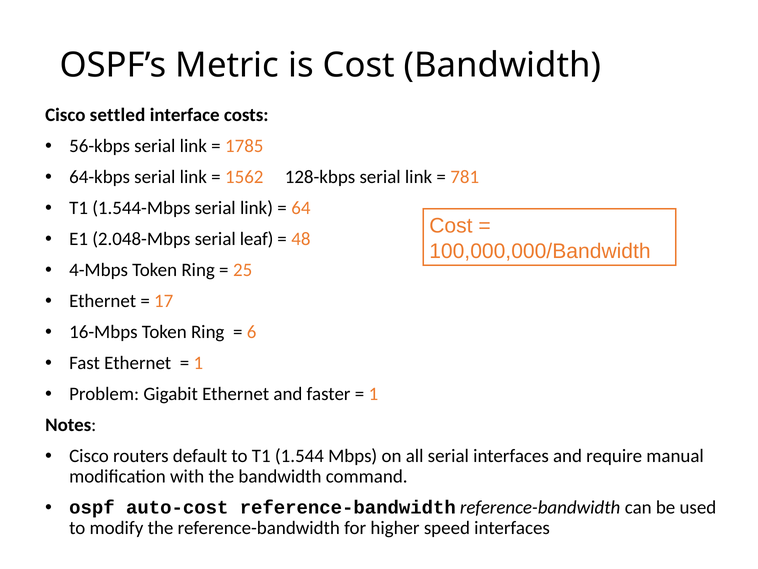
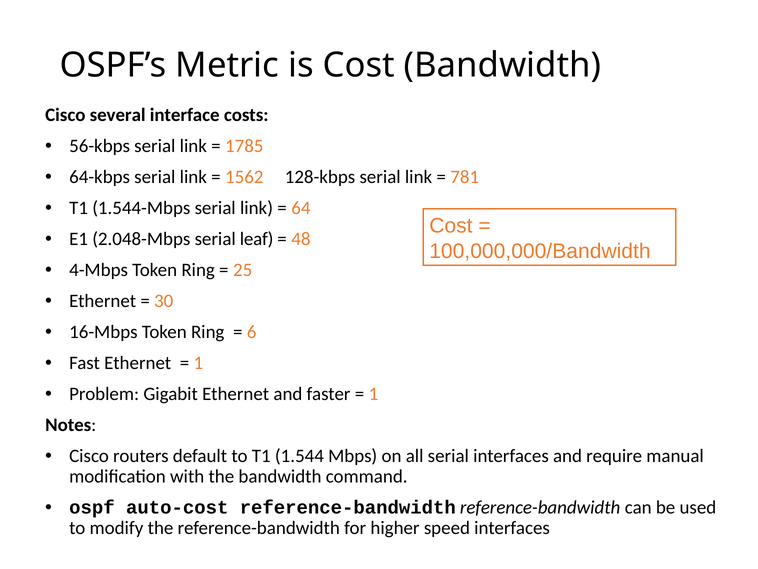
settled: settled -> several
17: 17 -> 30
